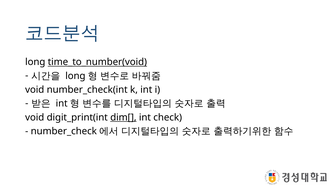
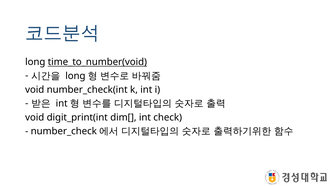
dim[ underline: present -> none
